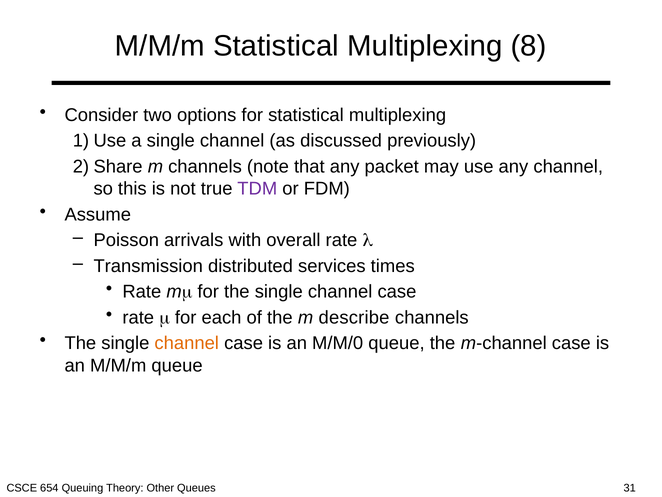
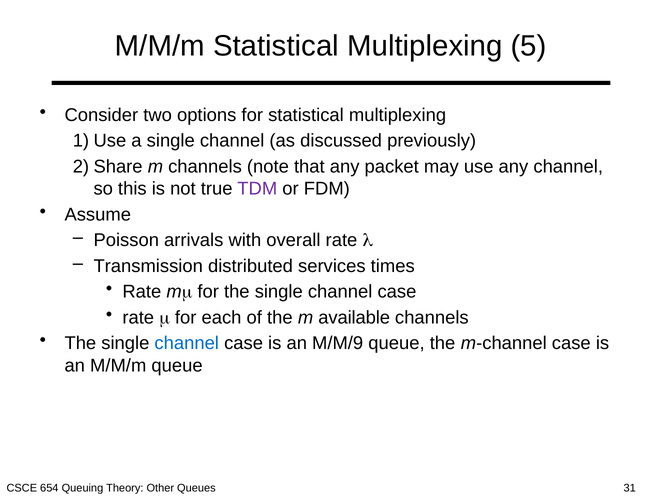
8: 8 -> 5
describe: describe -> available
channel at (187, 343) colour: orange -> blue
M/M/0: M/M/0 -> M/M/9
